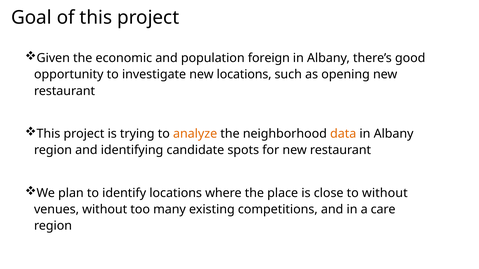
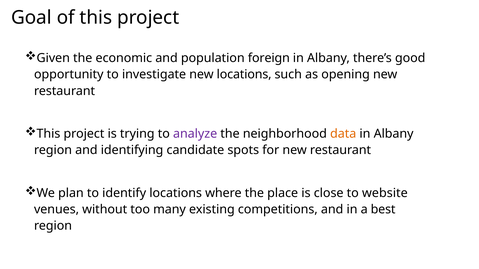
analyze colour: orange -> purple
to without: without -> website
care: care -> best
